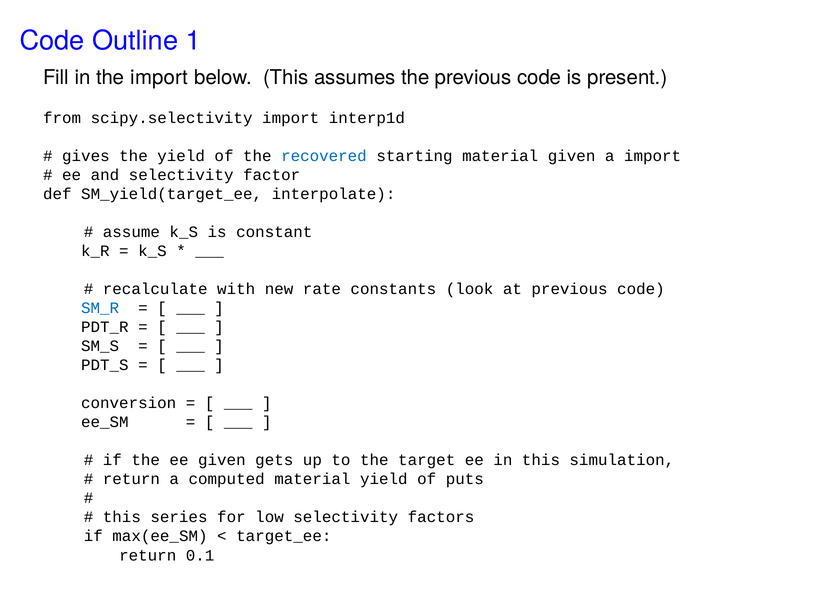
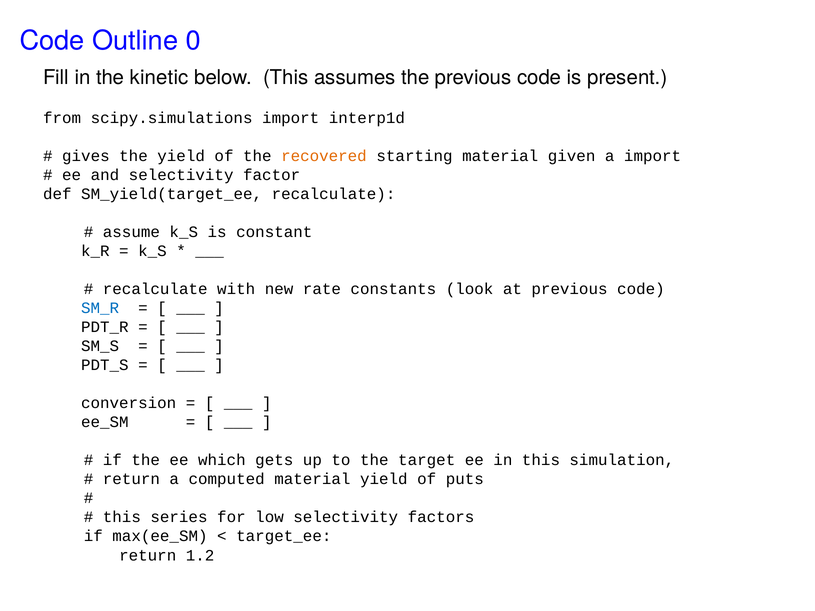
1: 1 -> 0
the import: import -> kinetic
scipy.selectivity: scipy.selectivity -> scipy.simulations
recovered colour: blue -> orange
SM_yield(target_ee interpolate: interpolate -> recalculate
ee given: given -> which
0.1: 0.1 -> 1.2
